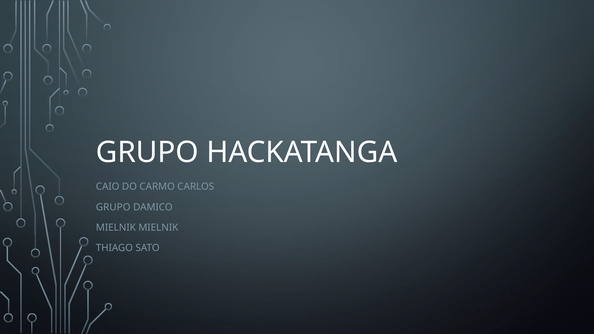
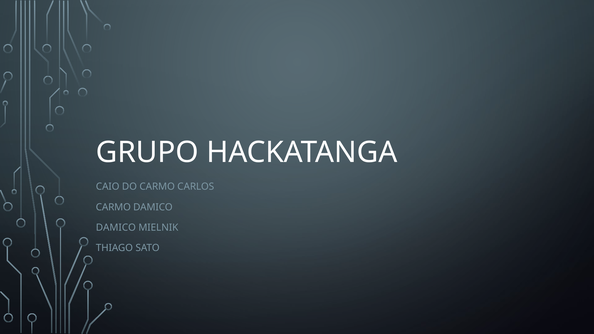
GRUPO at (113, 207): GRUPO -> CARMO
MIELNIK at (116, 228): MIELNIK -> DAMICO
